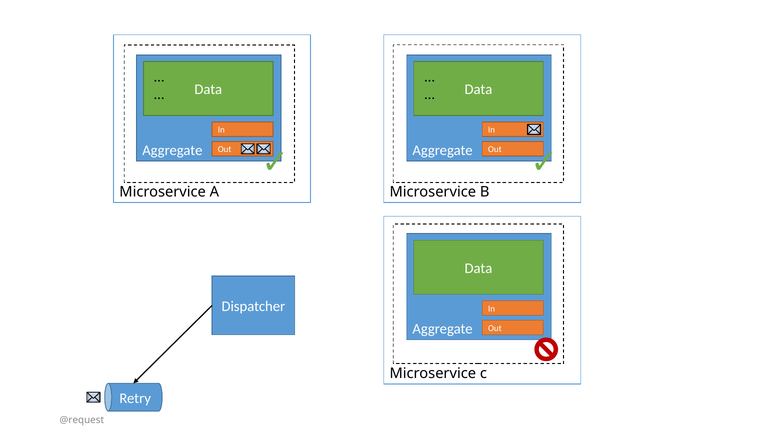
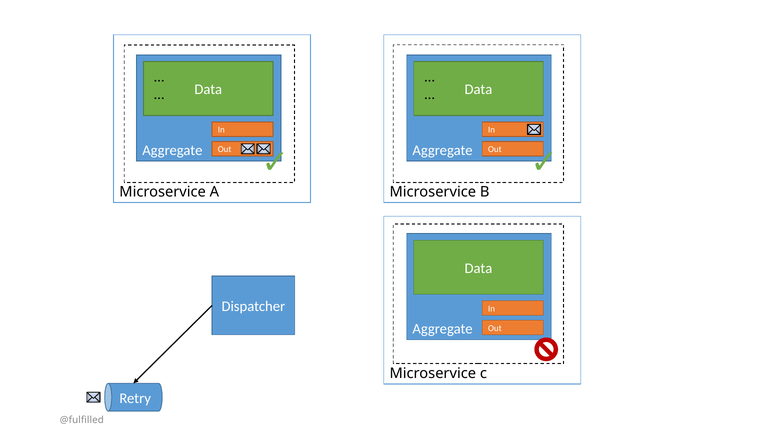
@request: @request -> @fulfilled
